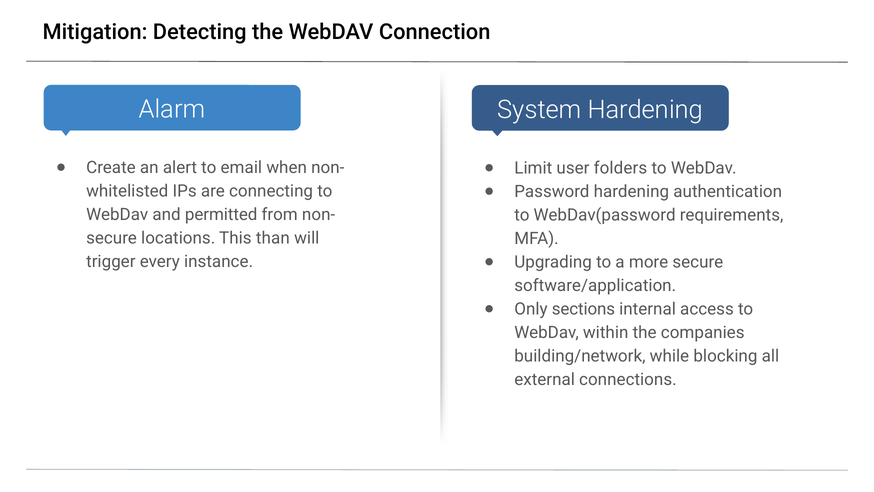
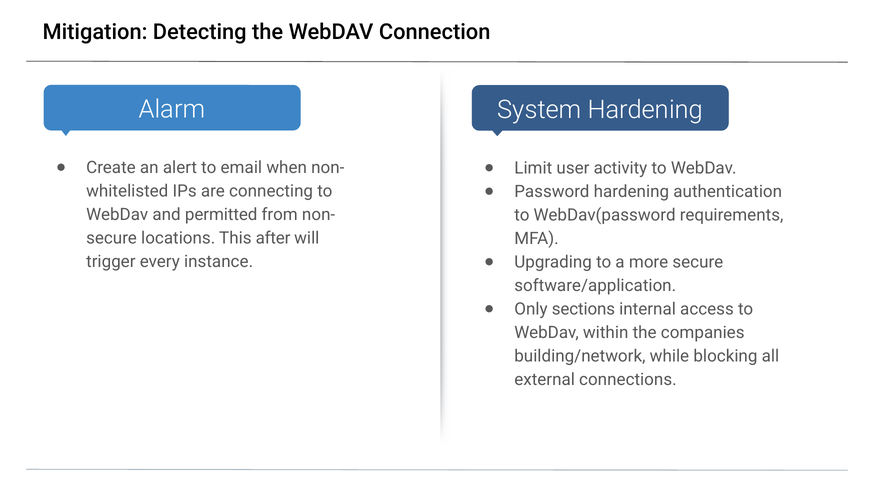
folders: folders -> activity
than: than -> after
